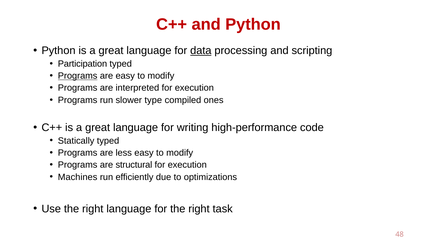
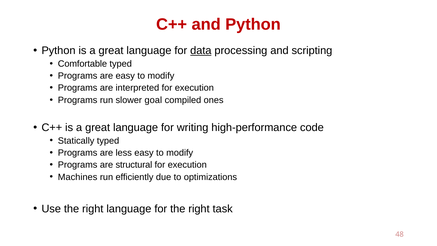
Participation: Participation -> Comfortable
Programs at (78, 76) underline: present -> none
type: type -> goal
